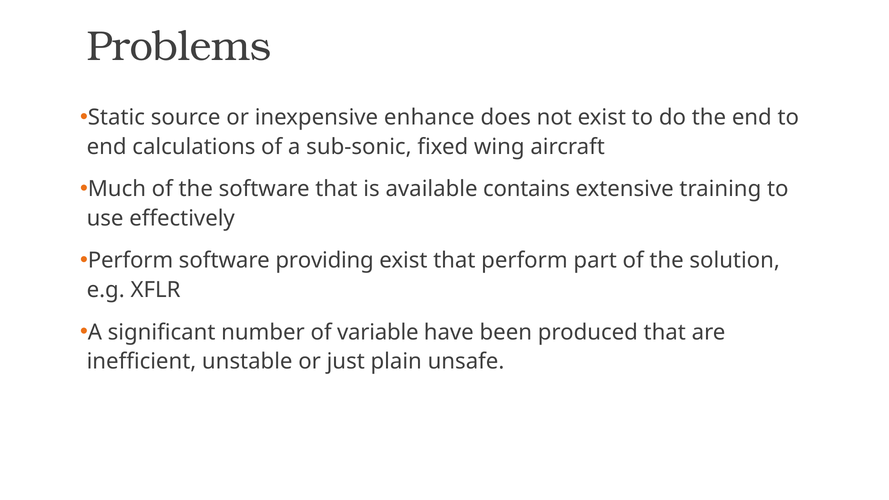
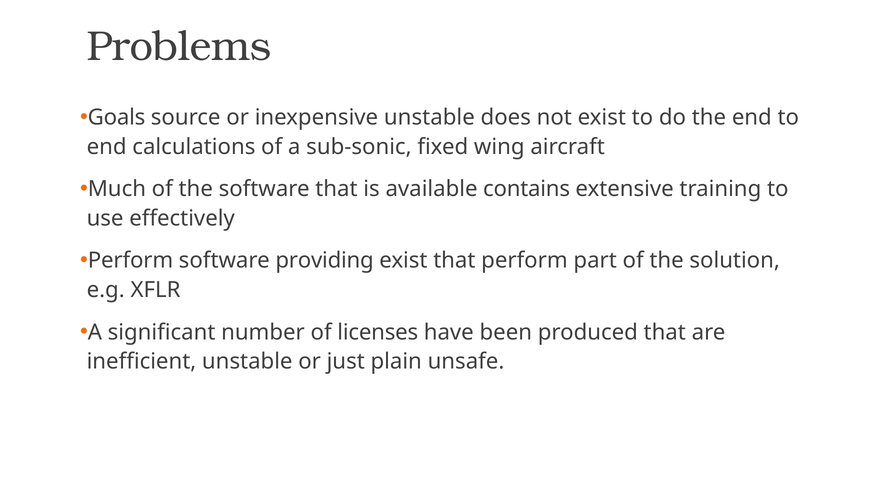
Static: Static -> Goals
inexpensive enhance: enhance -> unstable
variable: variable -> licenses
